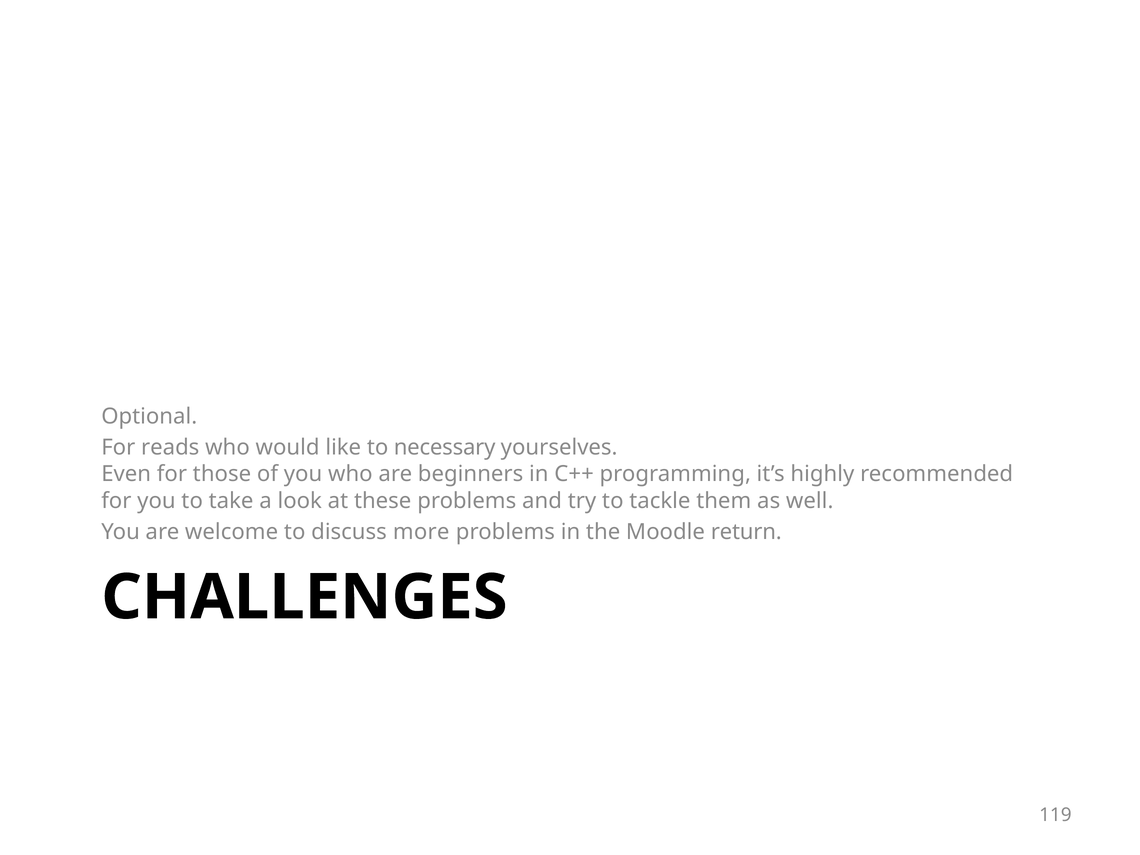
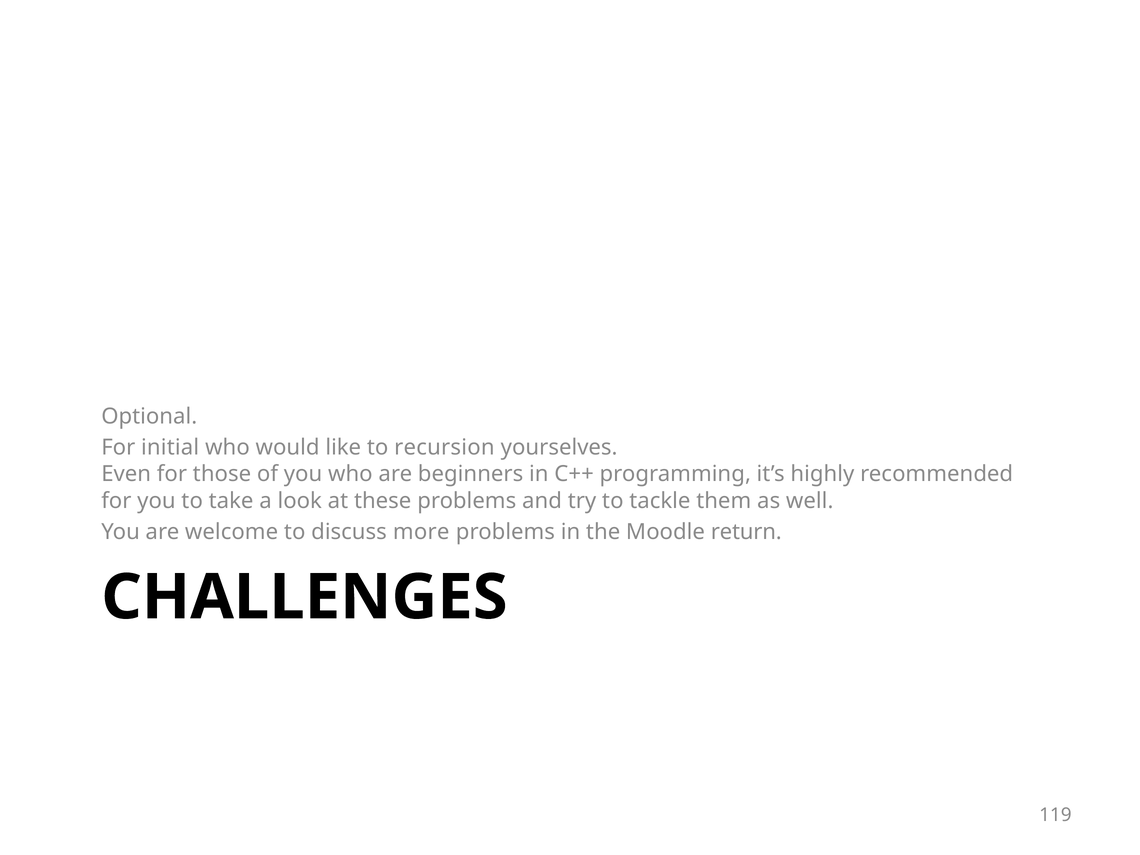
reads: reads -> initial
necessary: necessary -> recursion
